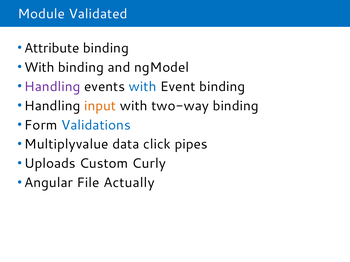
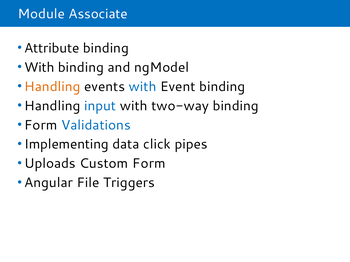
Validated: Validated -> Associate
Handling at (52, 87) colour: purple -> orange
input colour: orange -> blue
Multiplyvalue: Multiplyvalue -> Implementing
Custom Curly: Curly -> Form
Actually: Actually -> Triggers
